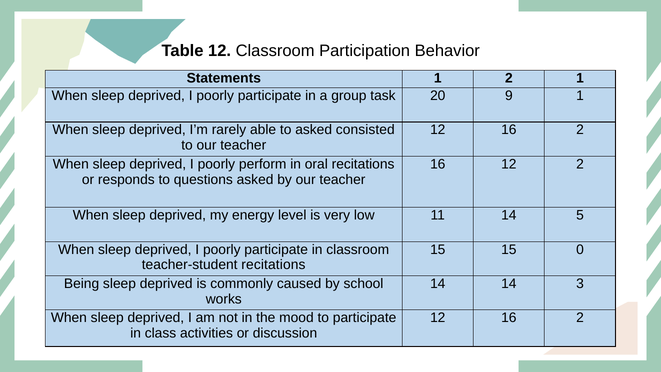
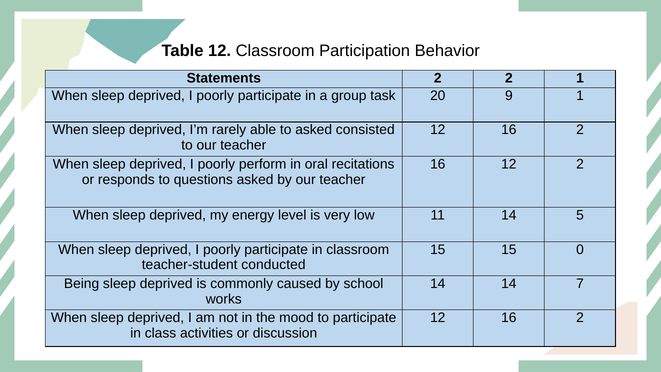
Statements 1: 1 -> 2
teacher-student recitations: recitations -> conducted
3: 3 -> 7
